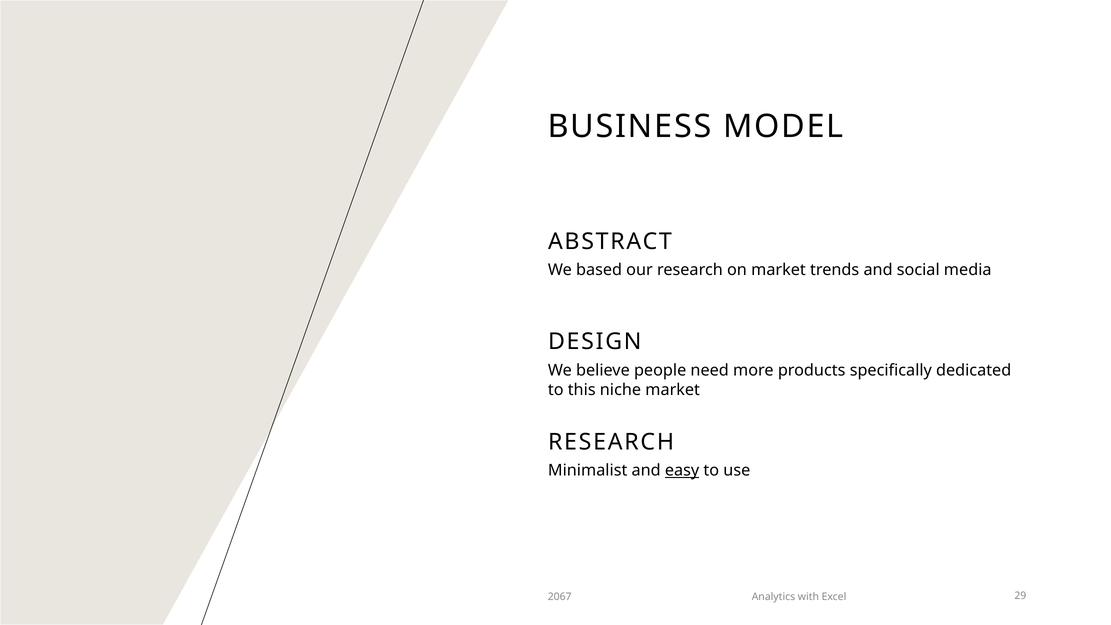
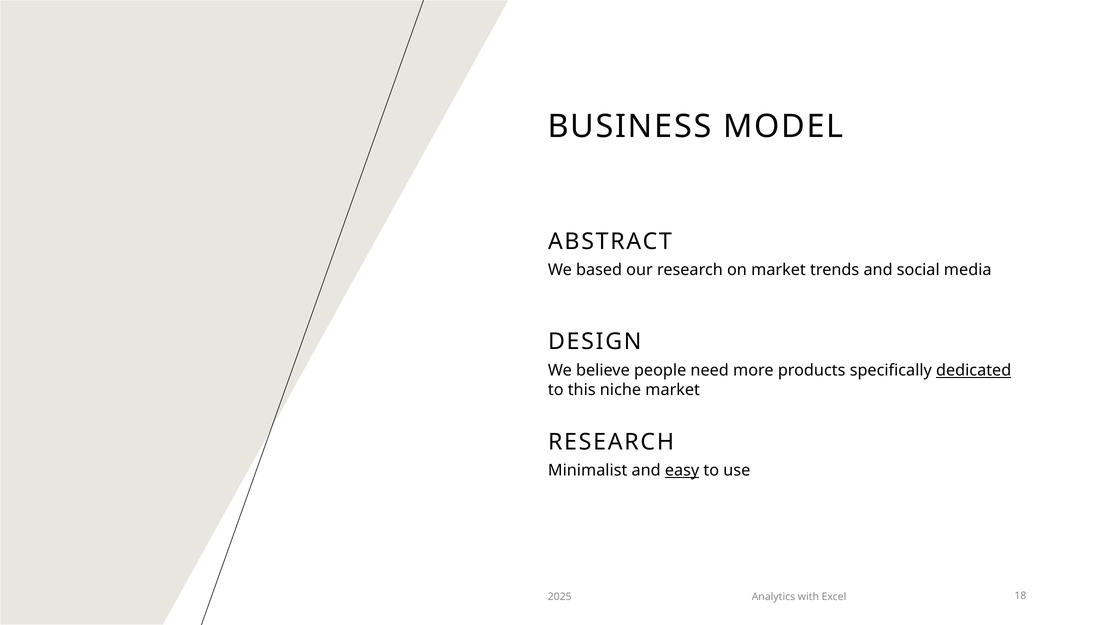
dedicated underline: none -> present
2067: 2067 -> 2025
29: 29 -> 18
